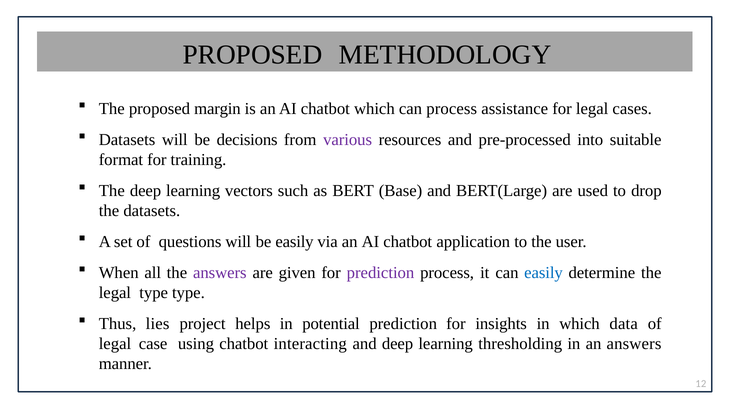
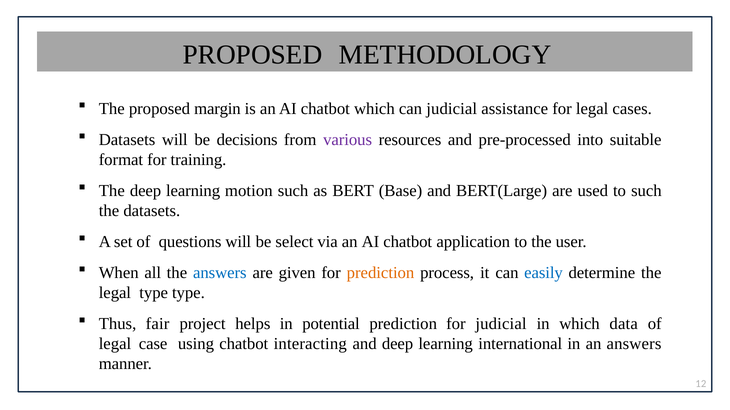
can process: process -> judicial
vectors: vectors -> motion
to drop: drop -> such
be easily: easily -> select
answers at (220, 273) colour: purple -> blue
prediction at (381, 273) colour: purple -> orange
lies: lies -> fair
for insights: insights -> judicial
thresholding: thresholding -> international
